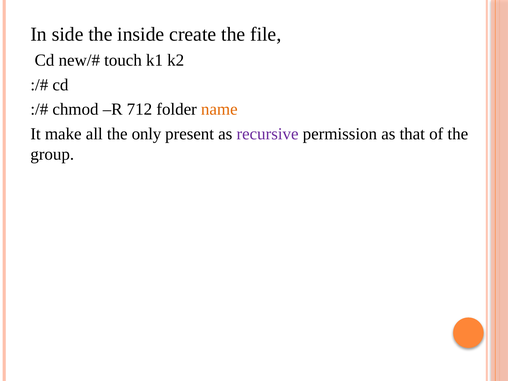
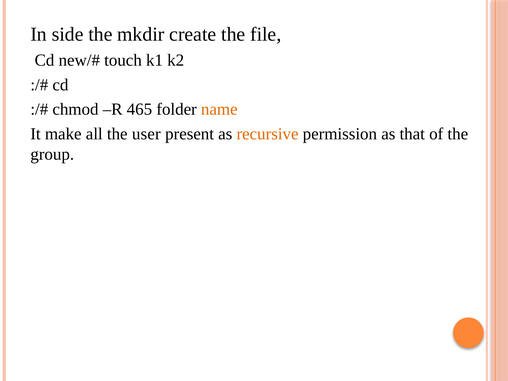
inside: inside -> mkdir
712: 712 -> 465
only: only -> user
recursive colour: purple -> orange
